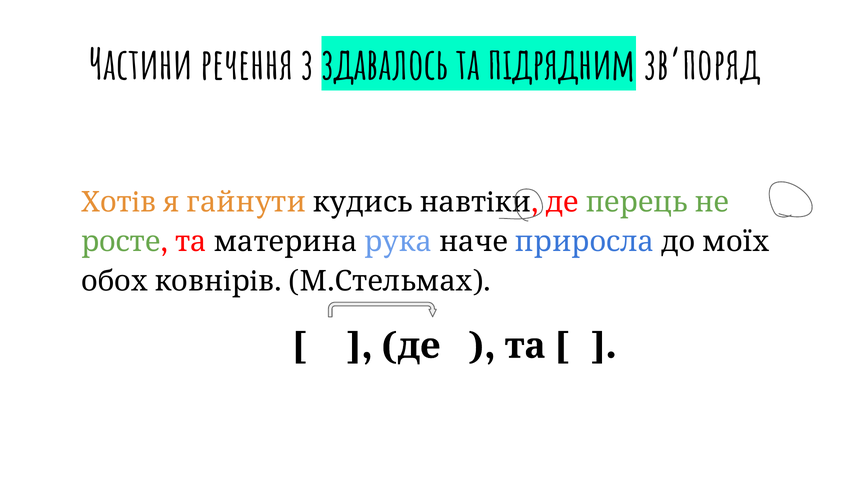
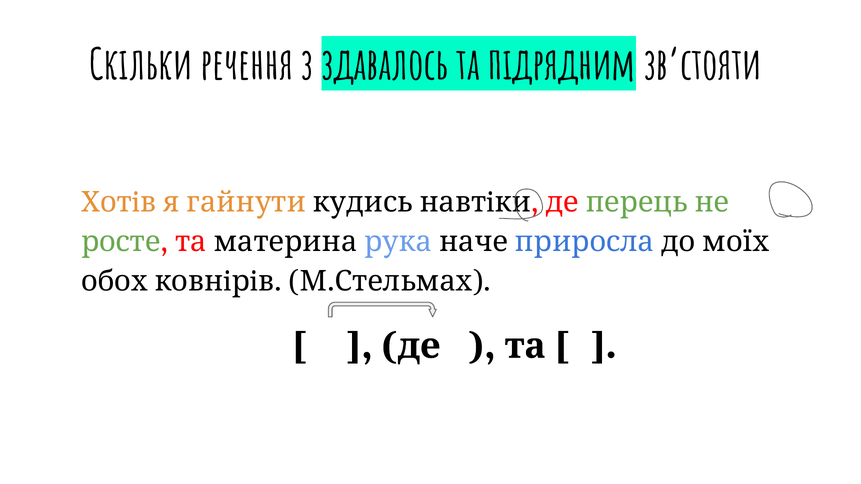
Частини: Частини -> Скільки
зв’поряд: зв’поряд -> зв’стояти
